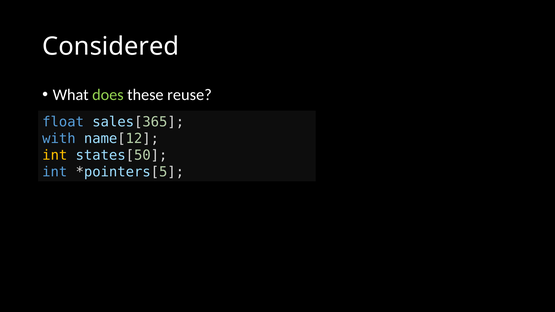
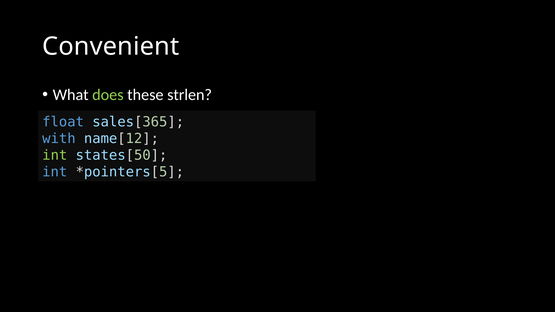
Considered: Considered -> Convenient
reuse: reuse -> strlen
int at (55, 155) colour: yellow -> light green
